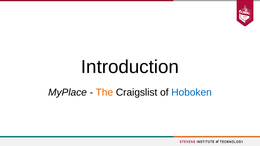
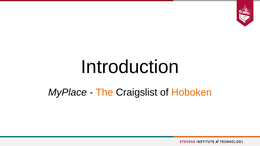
Hoboken colour: blue -> orange
